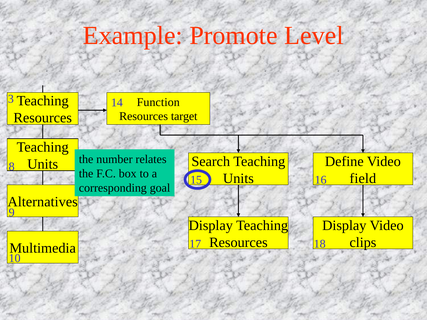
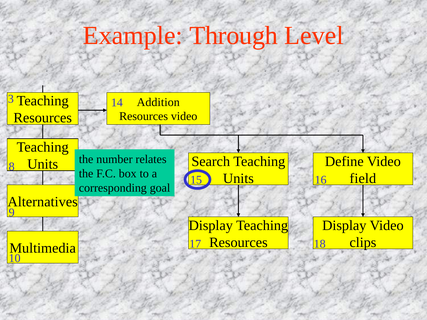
Promote: Promote -> Through
Function: Function -> Addition
Resources target: target -> video
